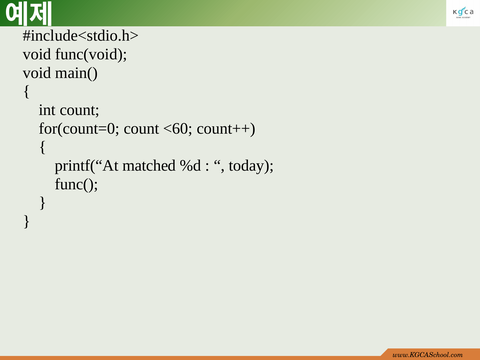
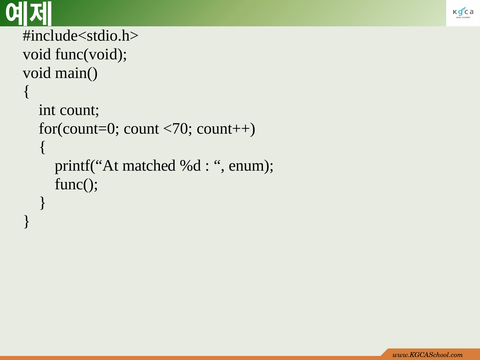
<60: <60 -> <70
today: today -> enum
